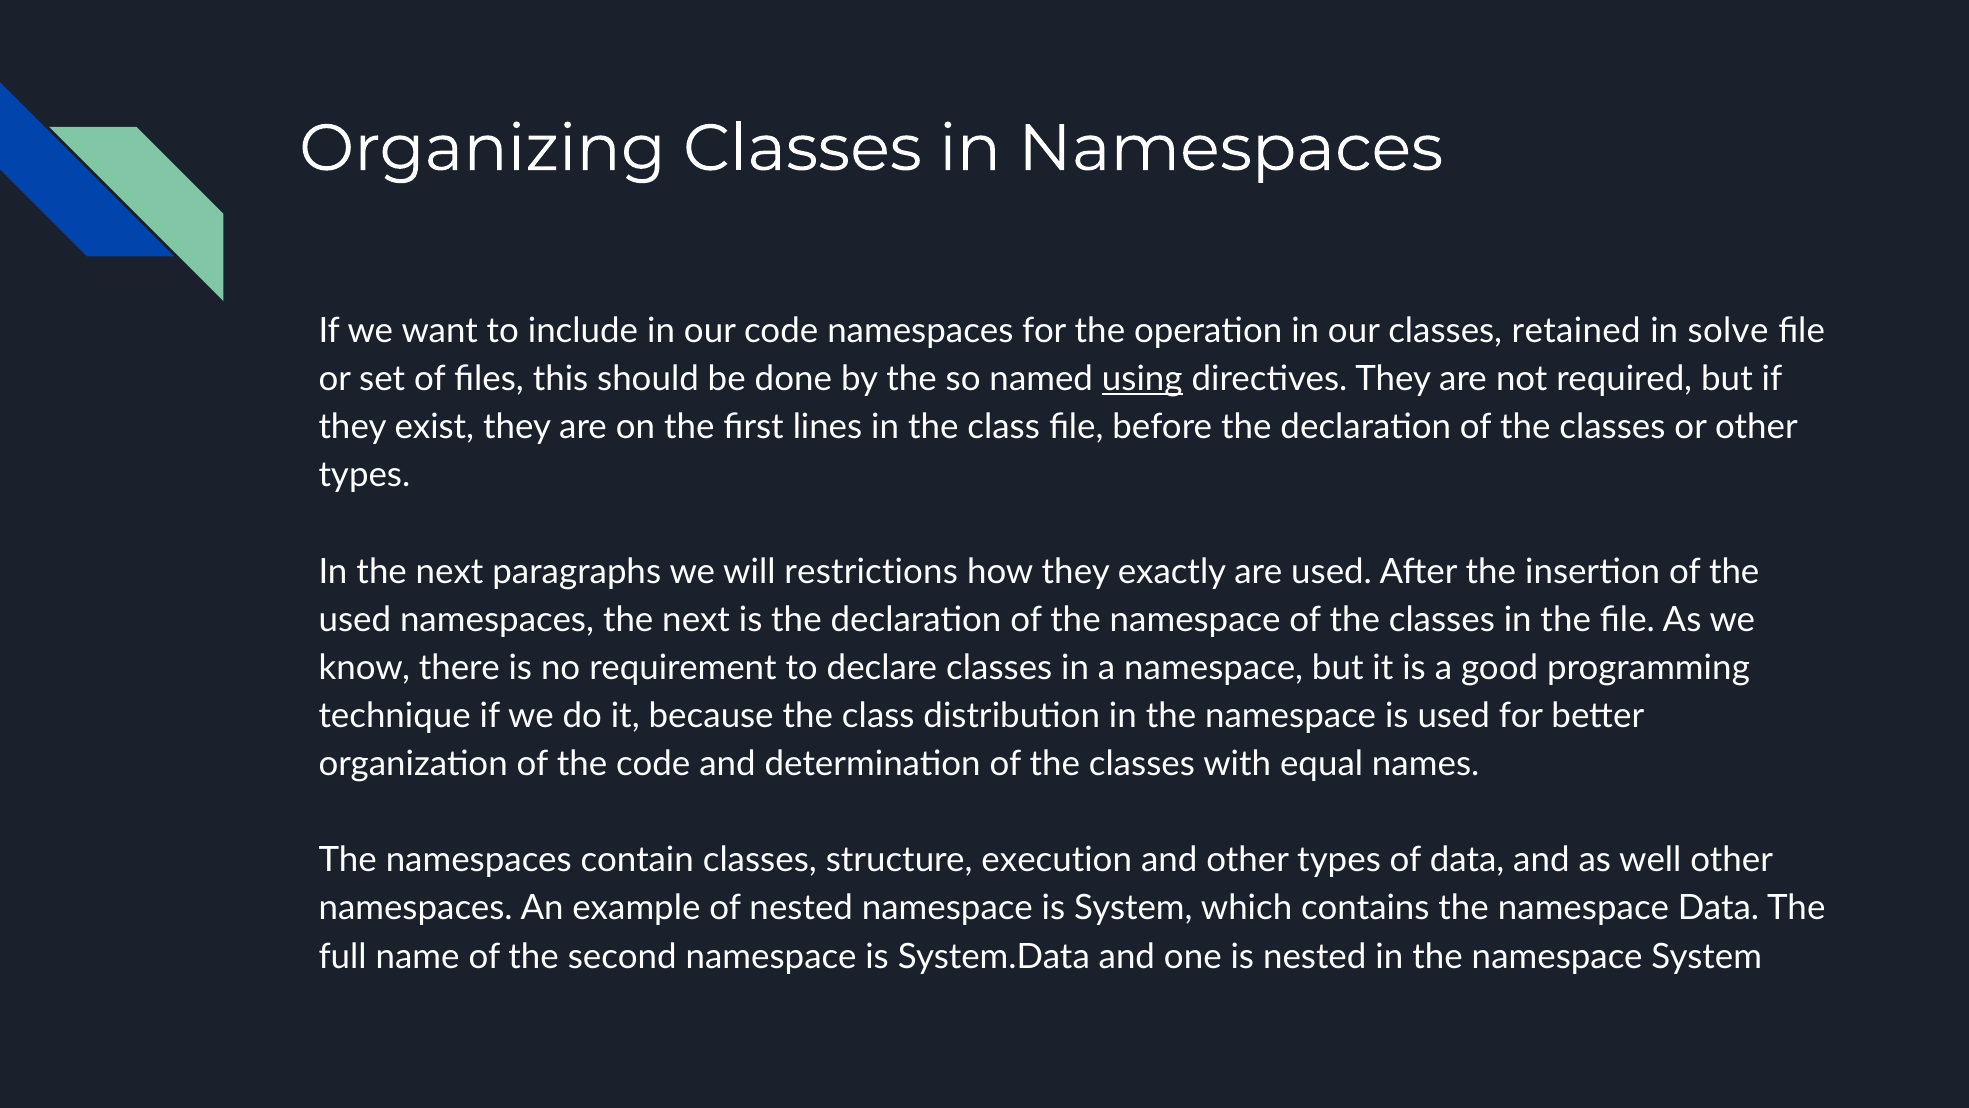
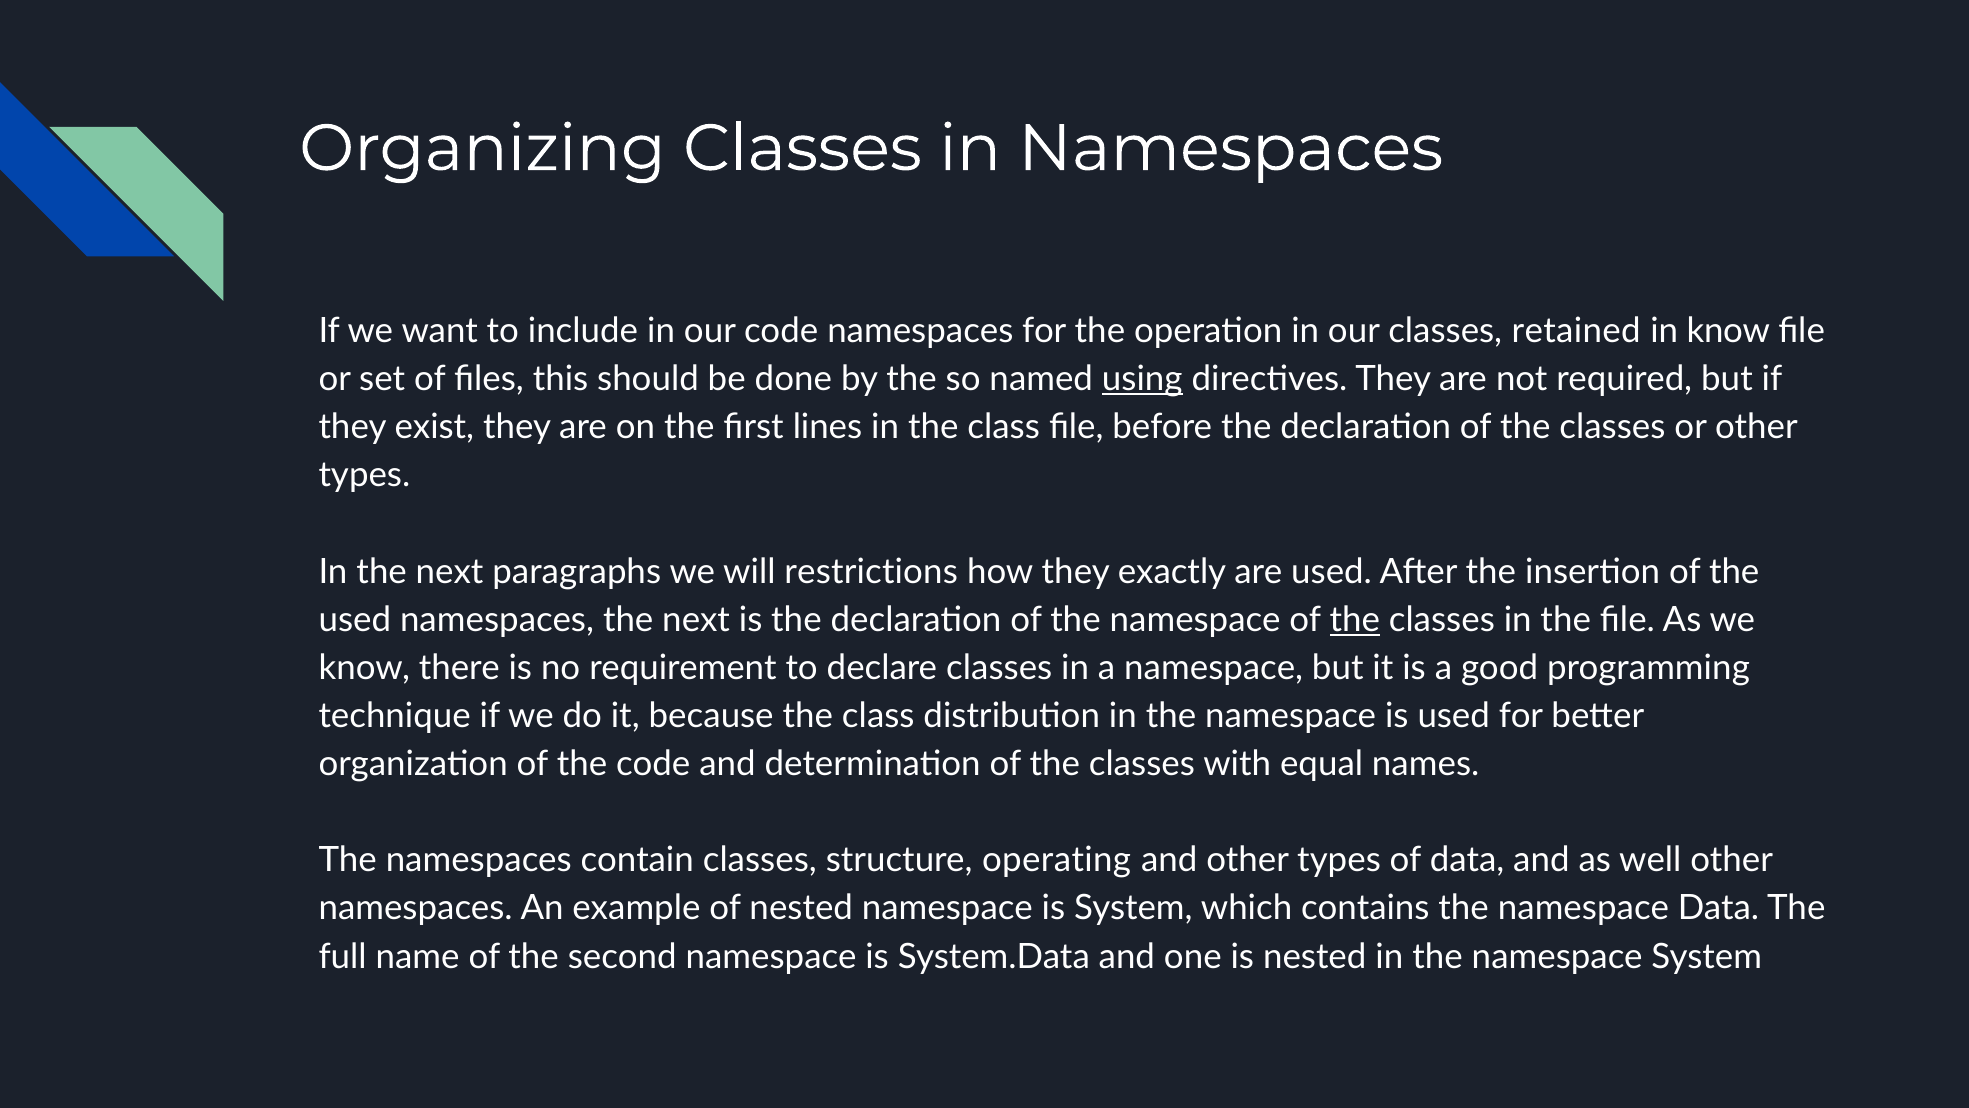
in solve: solve -> know
the at (1355, 619) underline: none -> present
execution: execution -> operating
